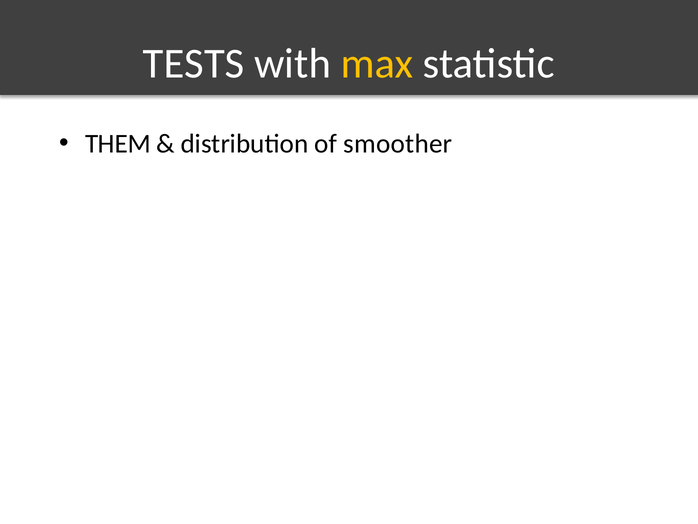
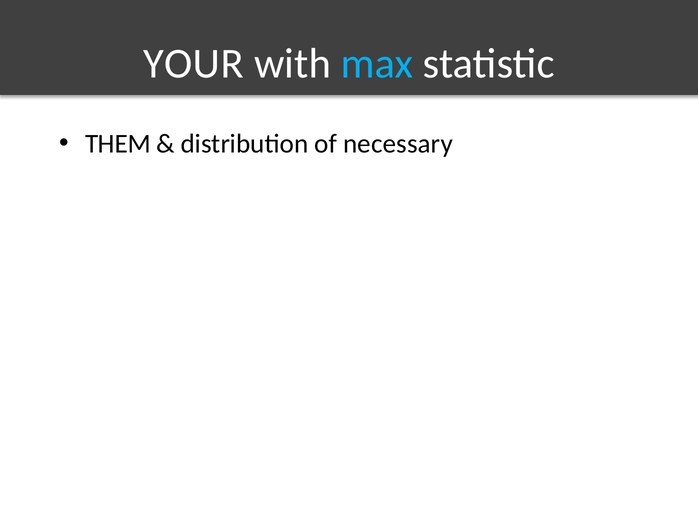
TESTS: TESTS -> YOUR
max at (377, 64) colour: yellow -> light blue
smoother: smoother -> necessary
